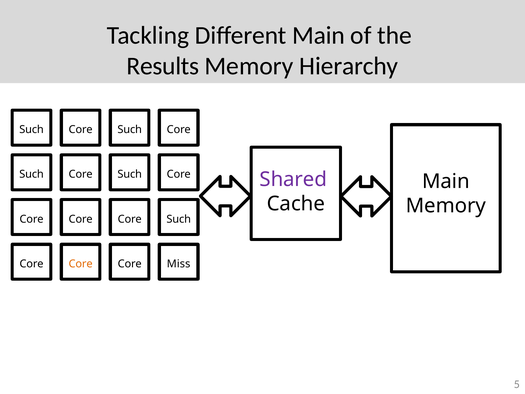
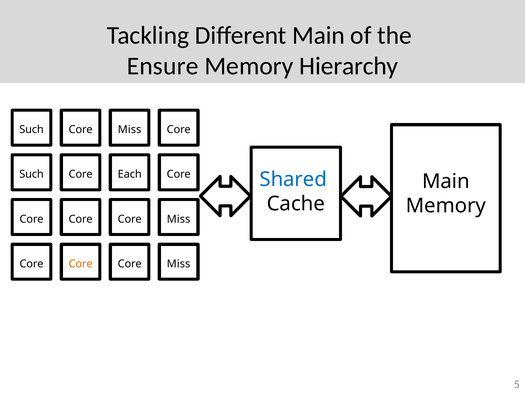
Results: Results -> Ensure
Such at (130, 130): Such -> Miss
Such at (130, 174): Such -> Each
Shared colour: purple -> blue
Such at (179, 219): Such -> Miss
